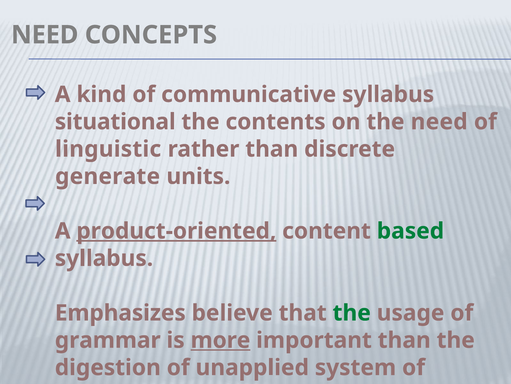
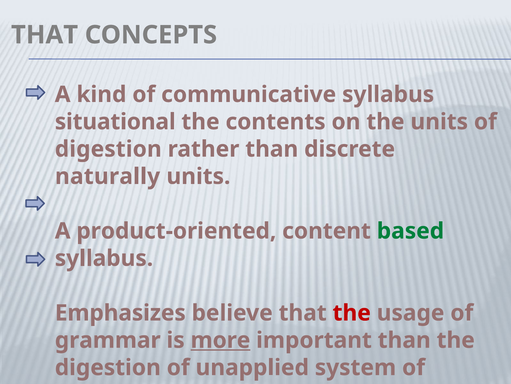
NEED at (45, 35): NEED -> THAT
the need: need -> units
linguistic at (108, 149): linguistic -> digestion
generate: generate -> naturally
product-oriented underline: present -> none
the at (352, 312) colour: green -> red
